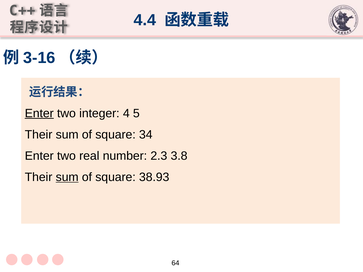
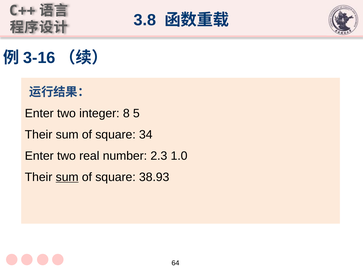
4.4: 4.4 -> 3.8
Enter at (39, 113) underline: present -> none
4: 4 -> 8
3.8: 3.8 -> 1.0
